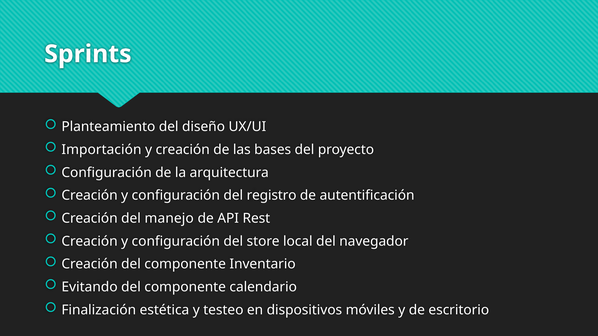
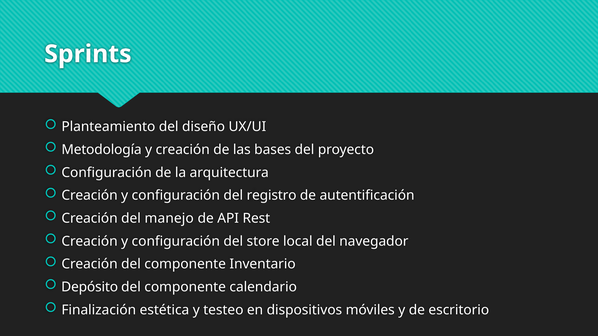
Importación: Importación -> Metodología
Evitando: Evitando -> Depósito
